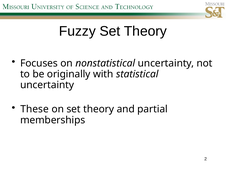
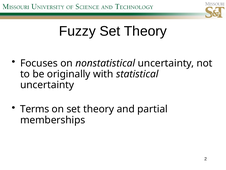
These: These -> Terms
